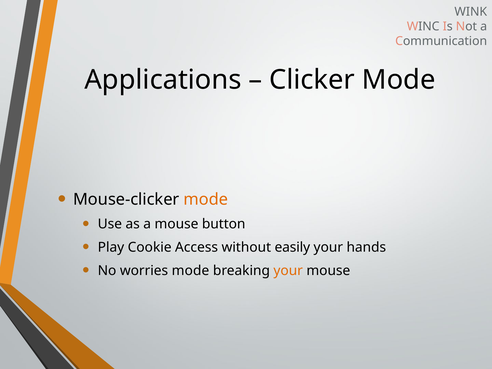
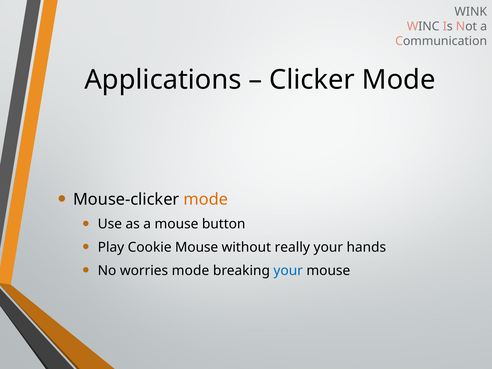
Cookie Access: Access -> Mouse
easily: easily -> really
your at (288, 271) colour: orange -> blue
